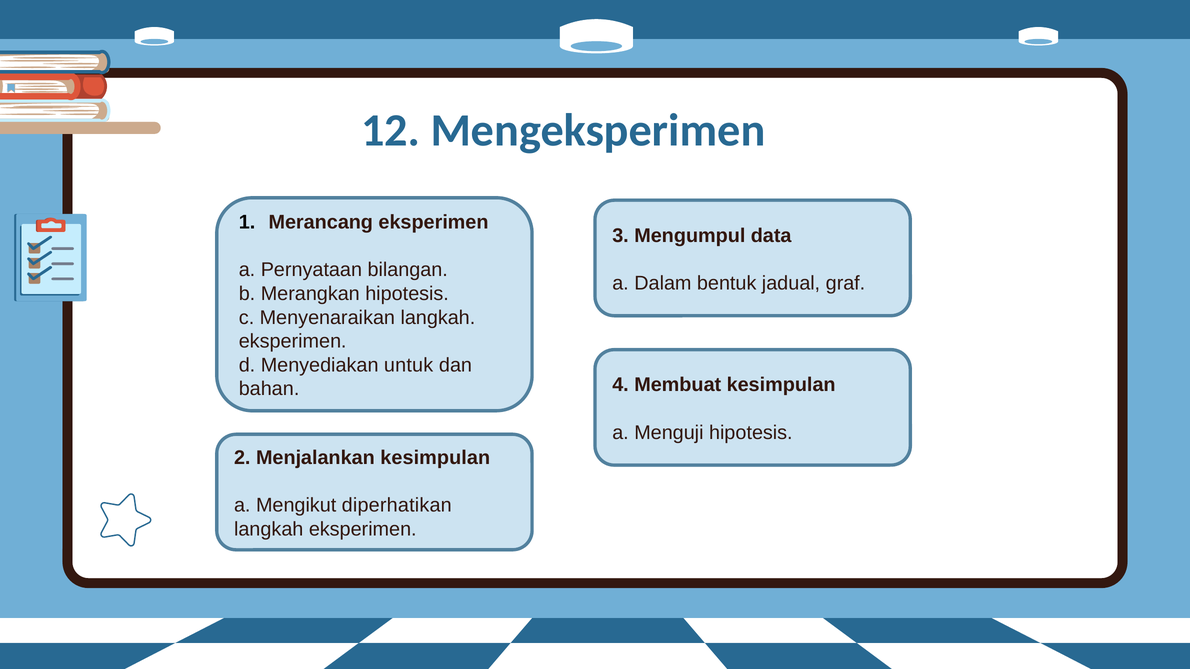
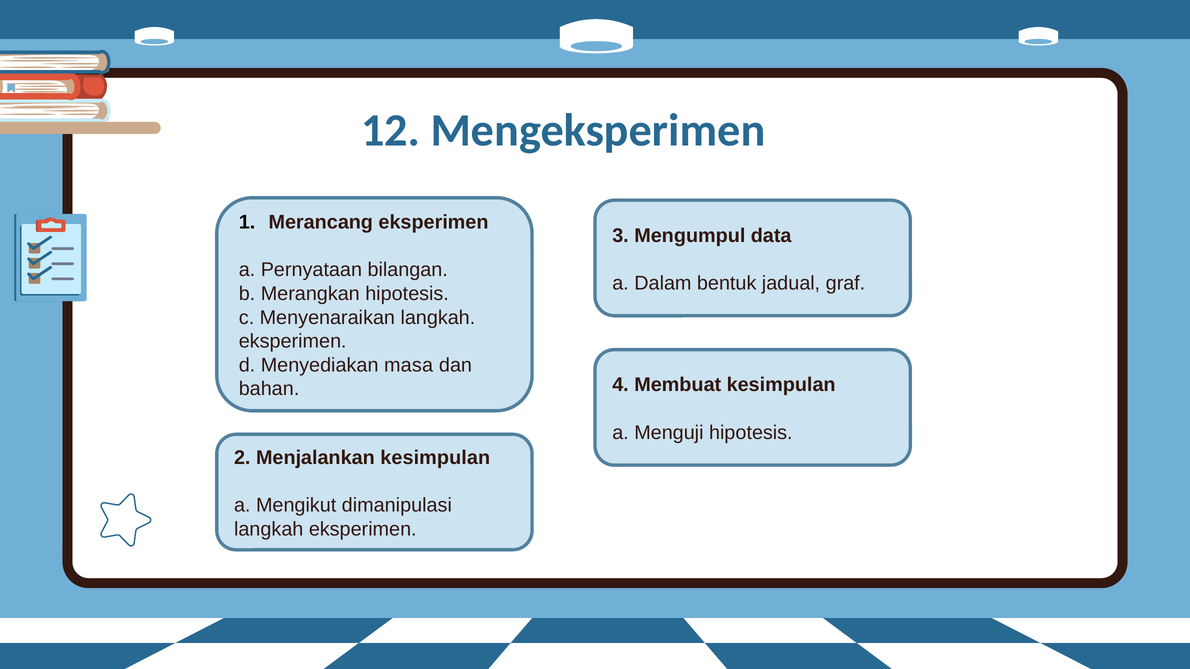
untuk: untuk -> masa
diperhatikan: diperhatikan -> dimanipulasi
